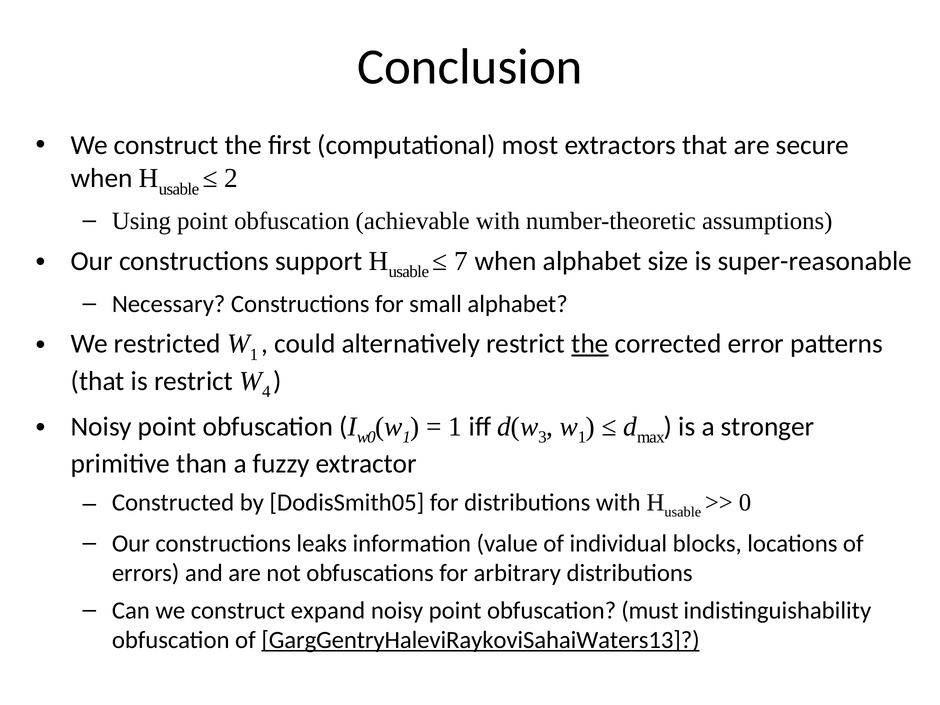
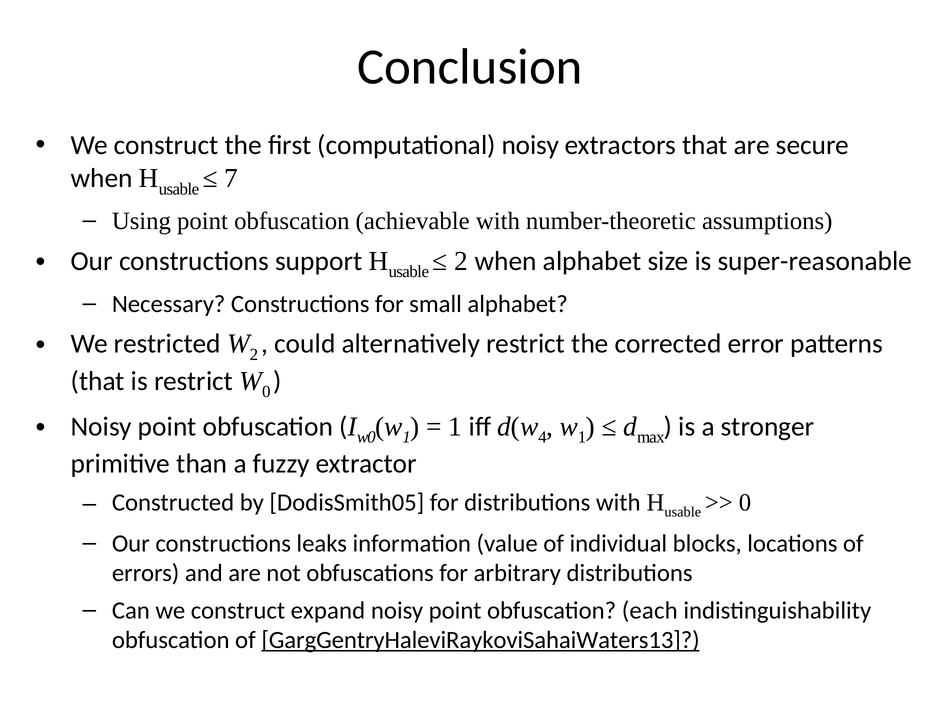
computational most: most -> noisy
2: 2 -> 7
7 at (461, 261): 7 -> 2
1 at (254, 354): 1 -> 2
the at (590, 344) underline: present -> none
4 at (266, 392): 4 -> 0
3: 3 -> 4
must: must -> each
